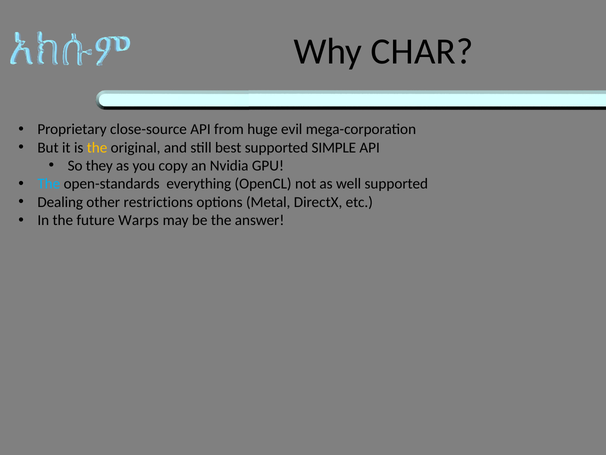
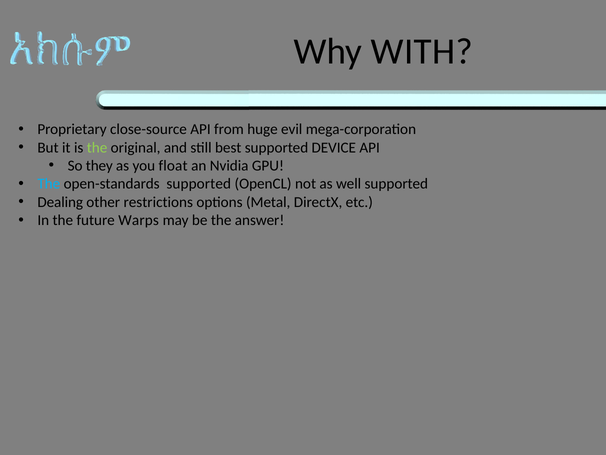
CHAR: CHAR -> WITH
the at (97, 147) colour: yellow -> light green
SIMPLE: SIMPLE -> DEVICE
copy: copy -> float
open-standards everything: everything -> supported
